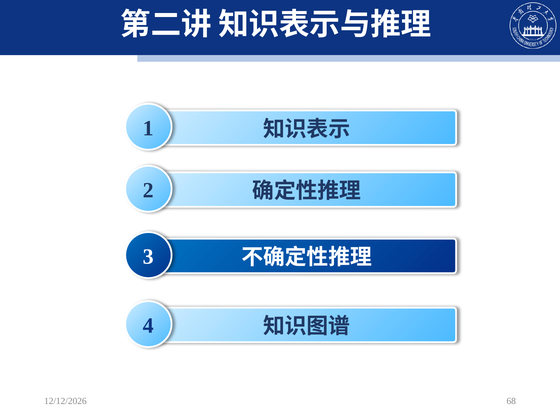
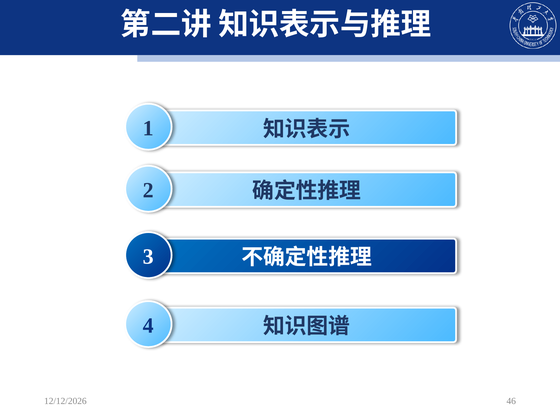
68: 68 -> 46
